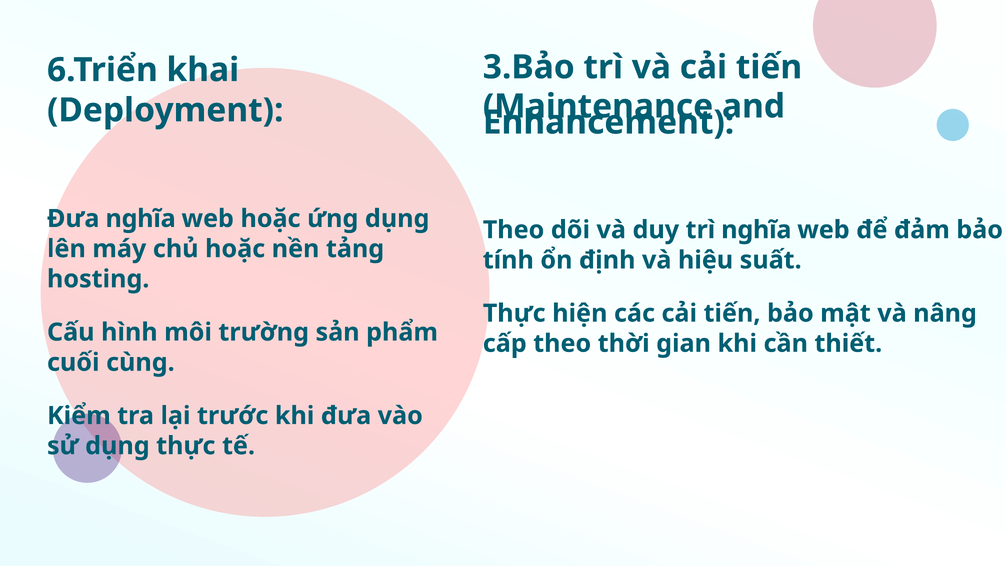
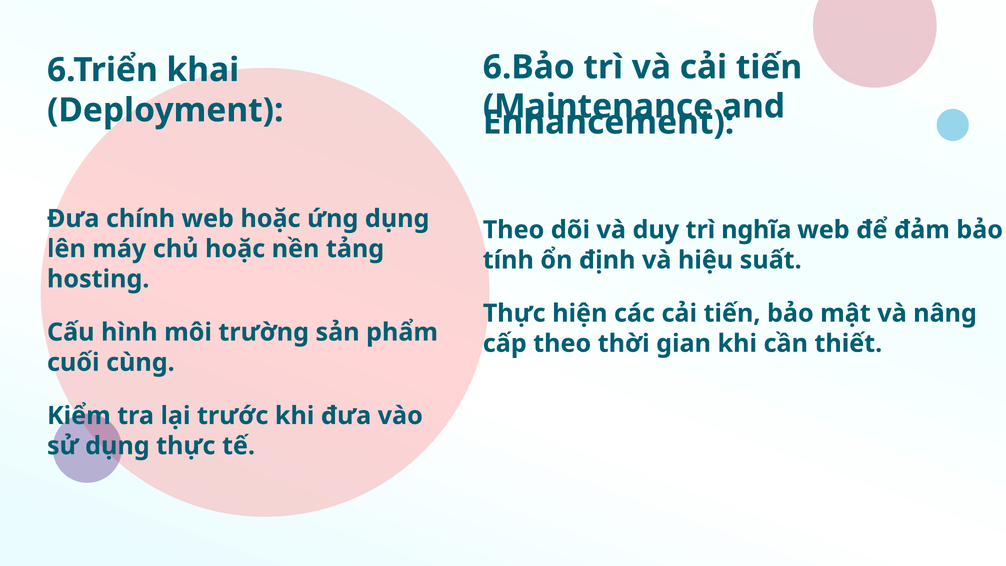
3.Bảo: 3.Bảo -> 6.Bảo
Đưa nghĩa: nghĩa -> chính
